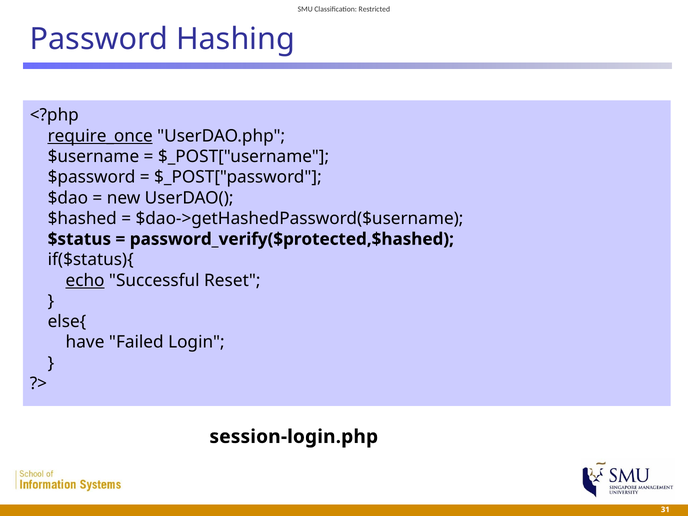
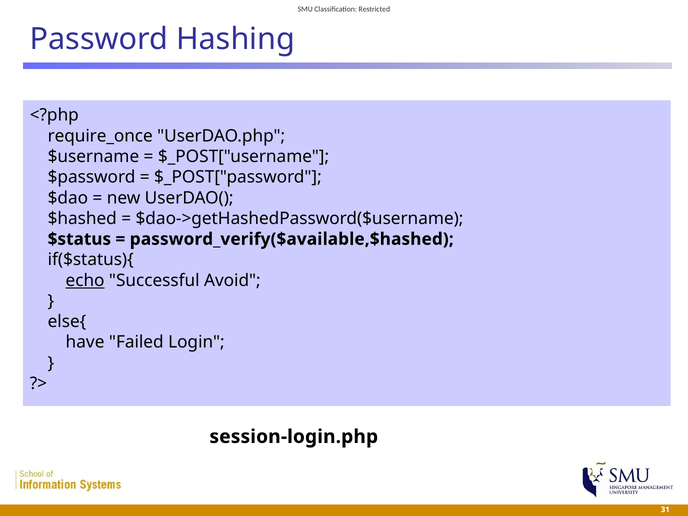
require_once underline: present -> none
password_verify($protected,$hashed: password_verify($protected,$hashed -> password_verify($available,$hashed
Reset: Reset -> Avoid
